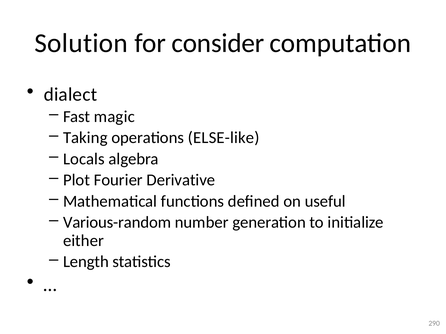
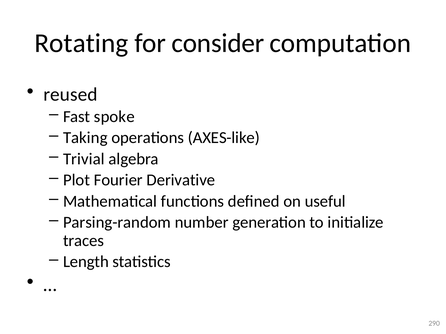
Solution: Solution -> Rotating
dialect: dialect -> reused
magic: magic -> spoke
ELSE-like: ELSE-like -> AXES-like
Locals: Locals -> Trivial
Various-random: Various-random -> Parsing-random
either: either -> traces
